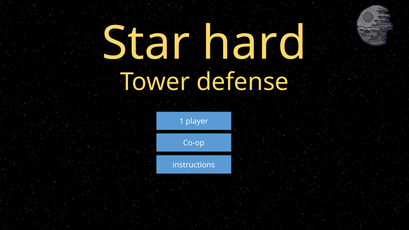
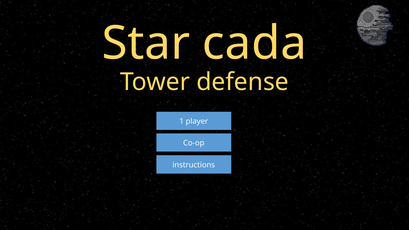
hard: hard -> cada
